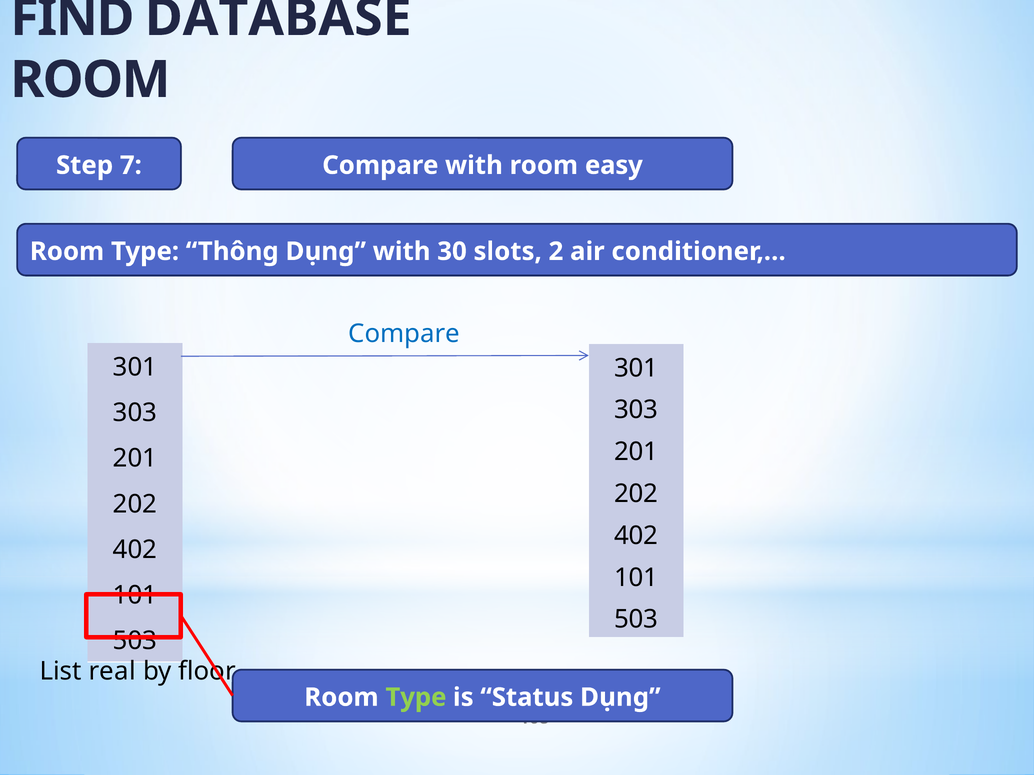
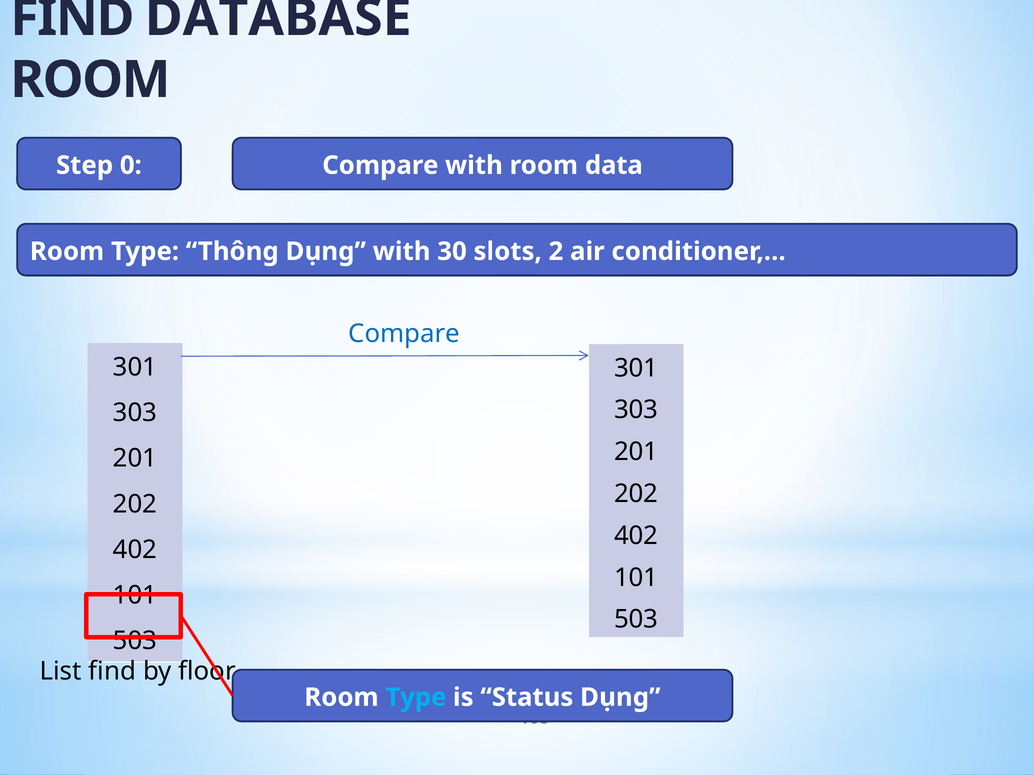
7: 7 -> 0
easy: easy -> data
List real: real -> find
Type at (416, 698) colour: light green -> light blue
